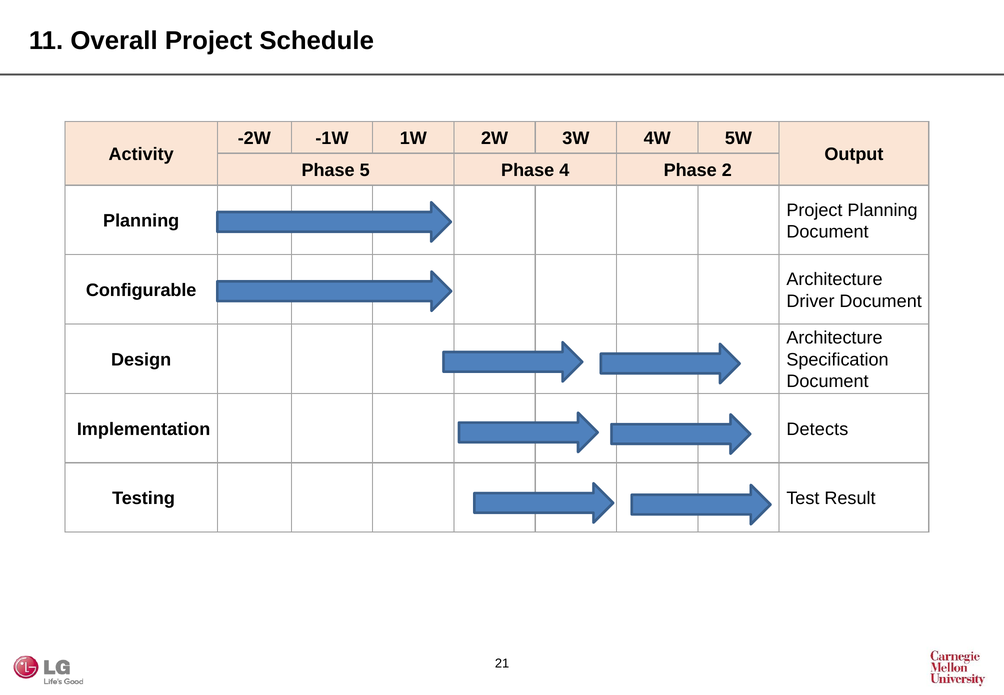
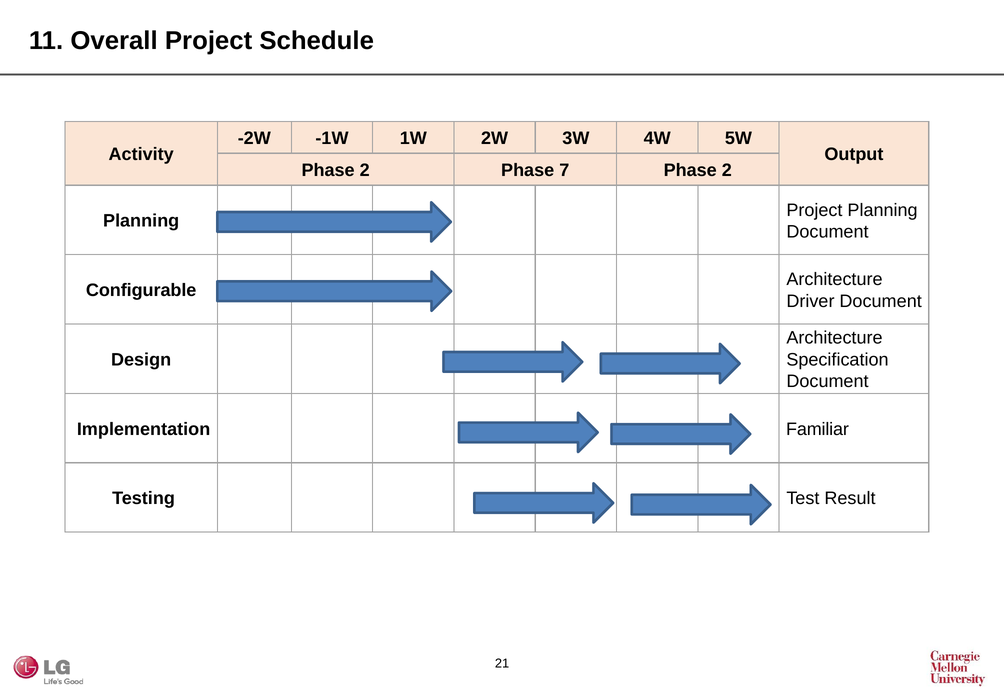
5 at (365, 170): 5 -> 2
4: 4 -> 7
Detects: Detects -> Familiar
